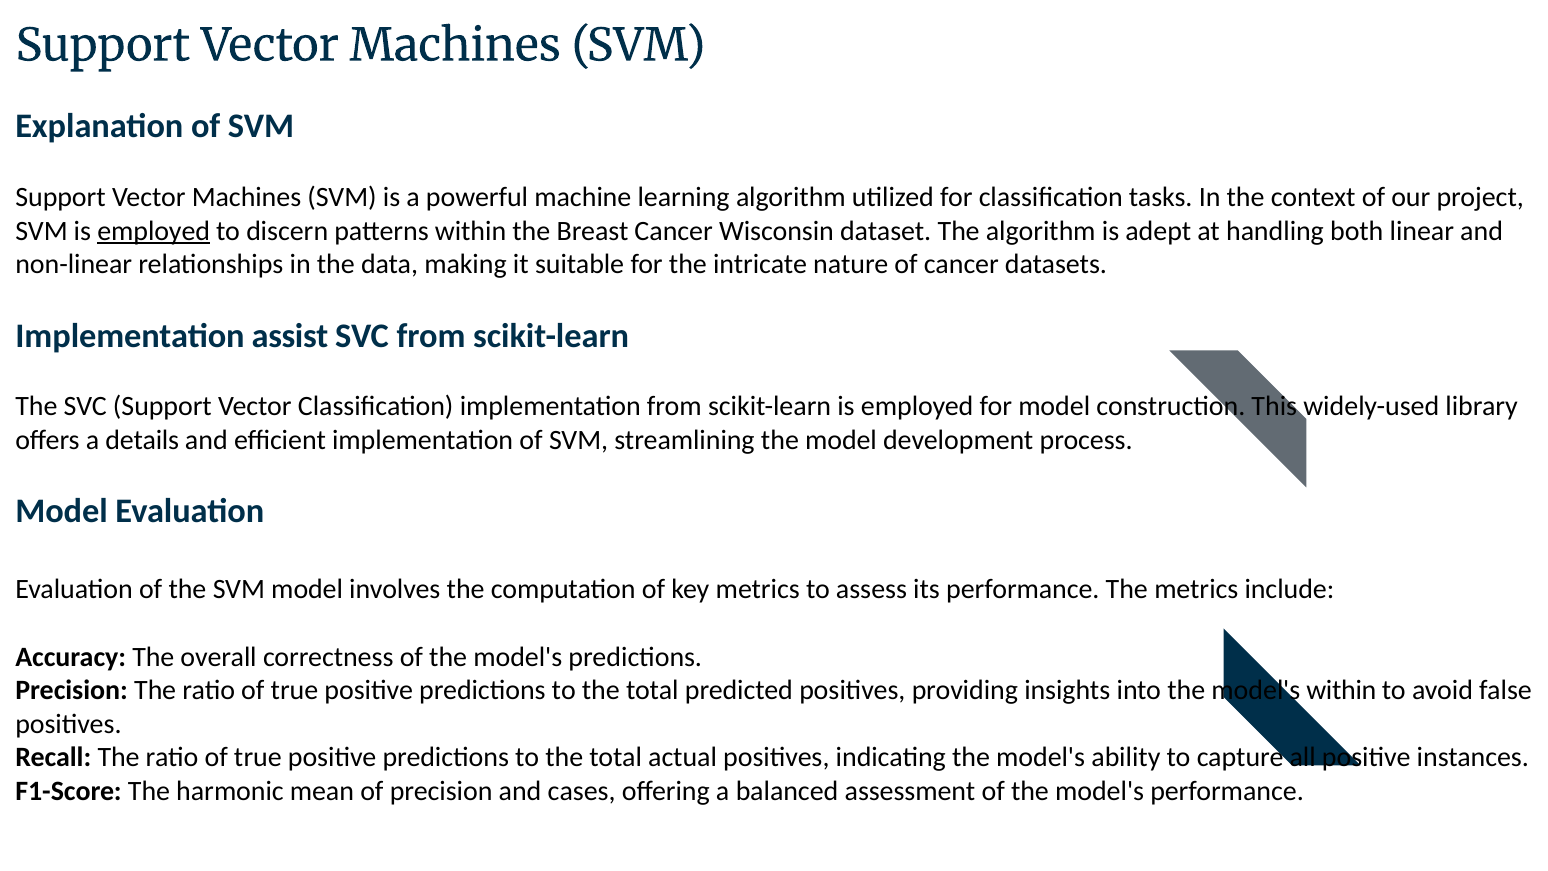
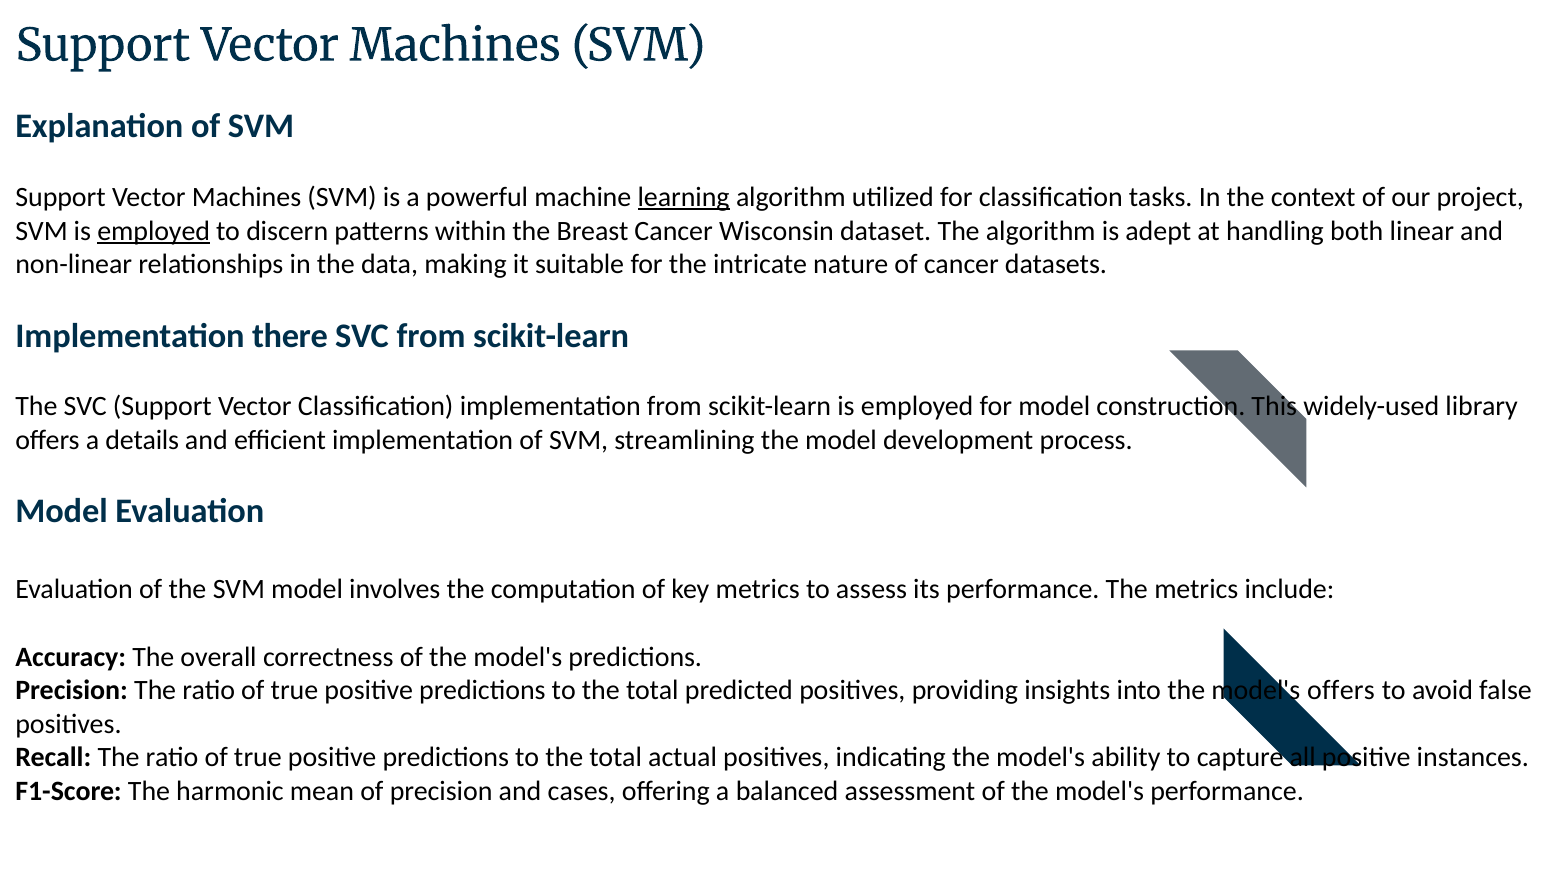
learning underline: none -> present
assist: assist -> there
model's within: within -> offers
